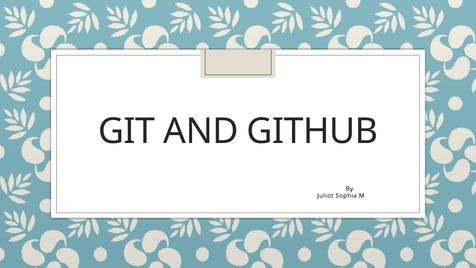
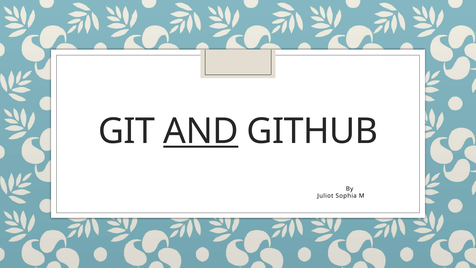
AND underline: none -> present
